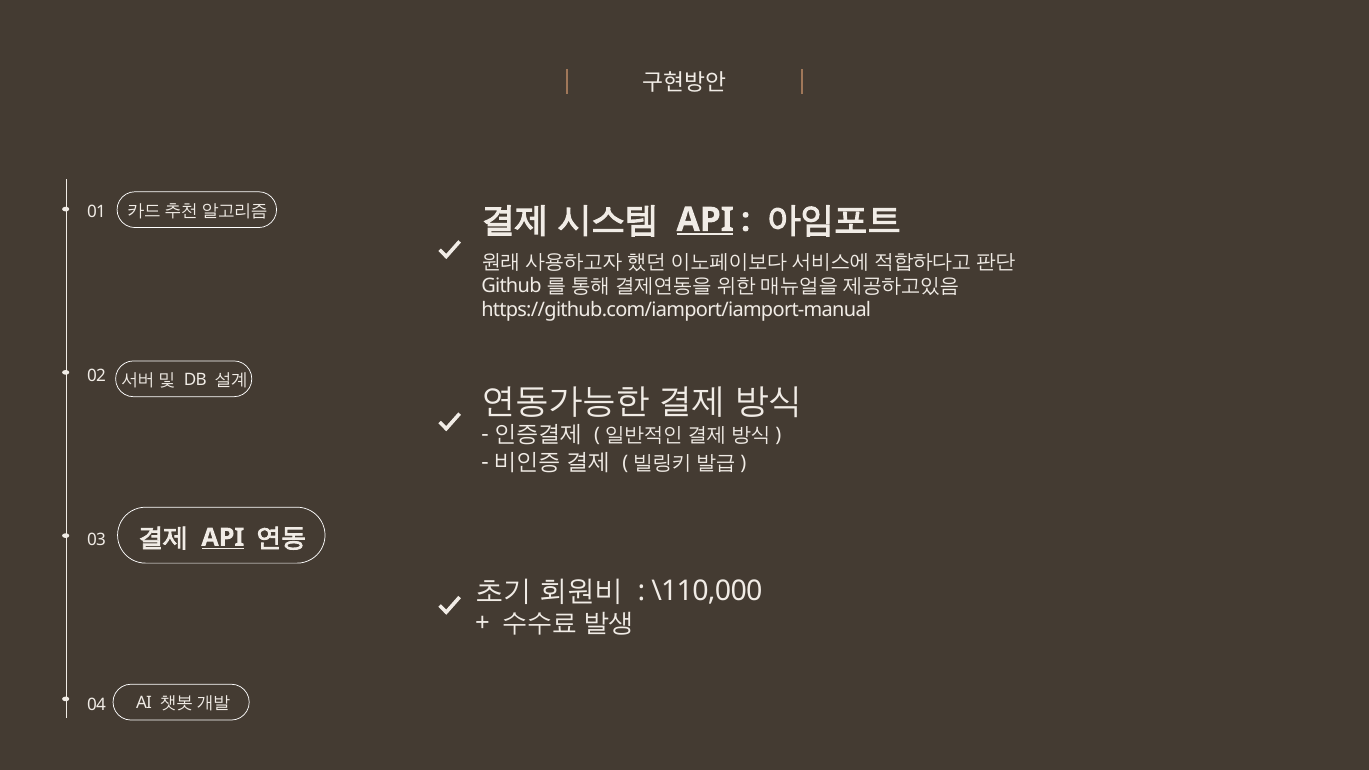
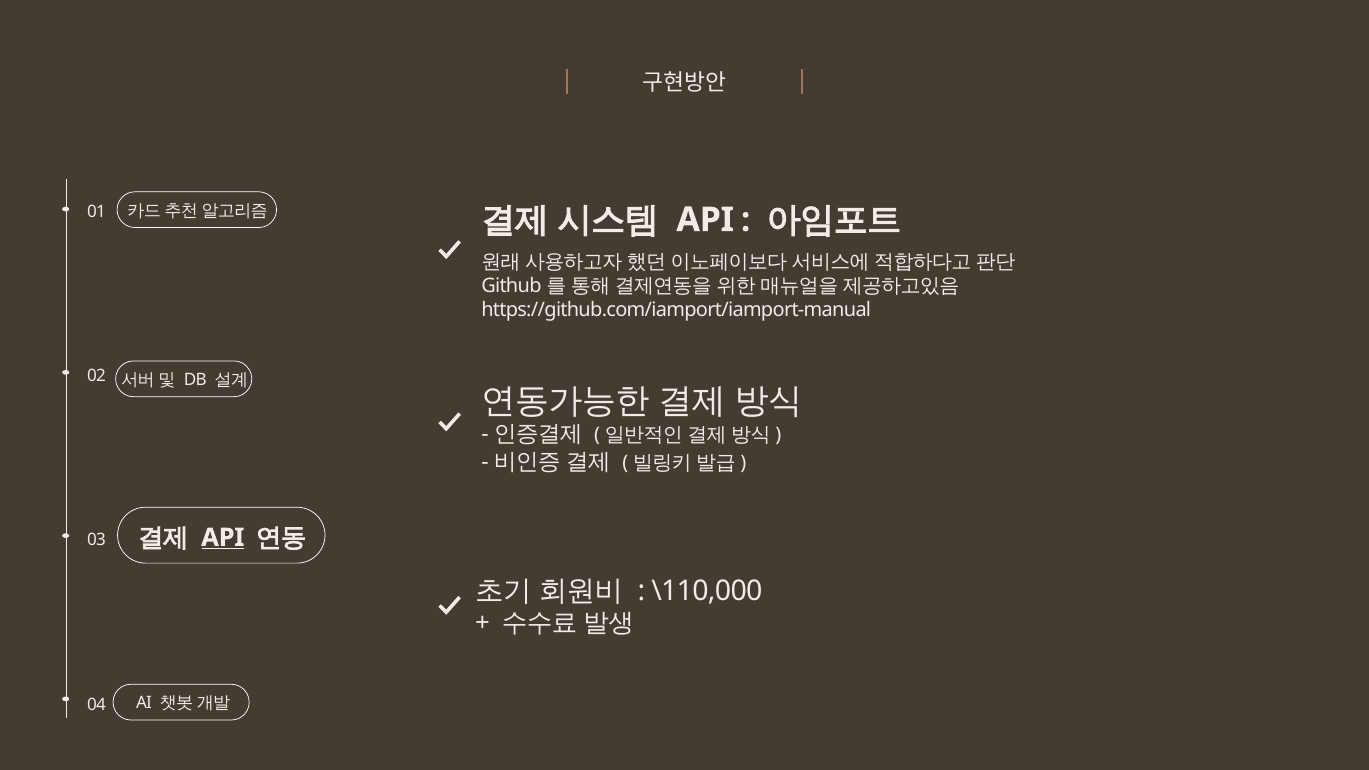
API at (705, 220) underline: present -> none
